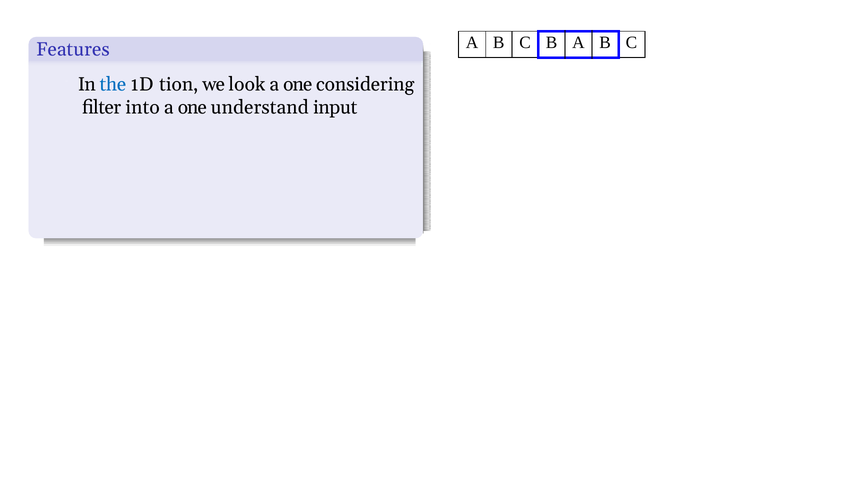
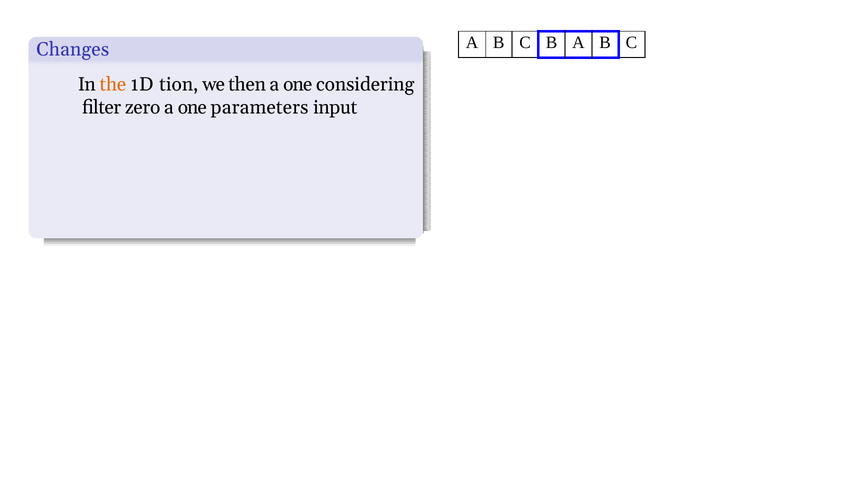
Features: Features -> Changes
the colour: blue -> orange
look: look -> then
into: into -> zero
understand: understand -> parameters
